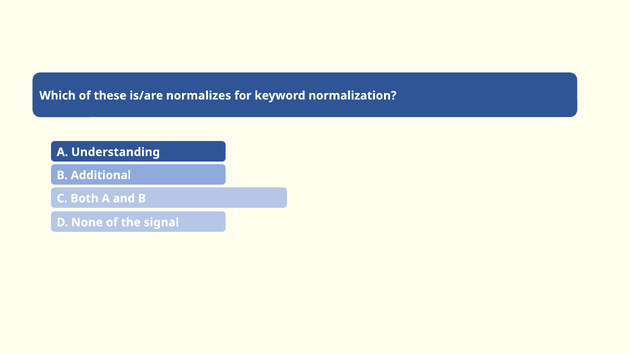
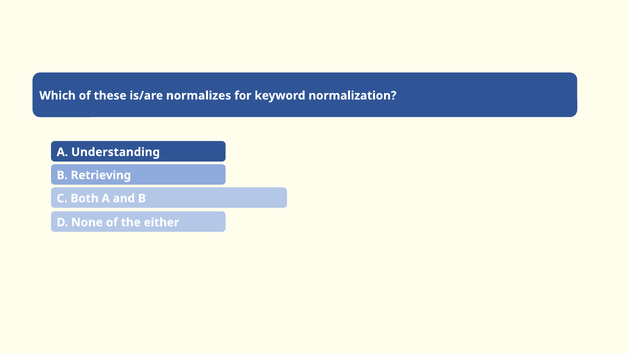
Additional: Additional -> Retrieving
signal: signal -> either
